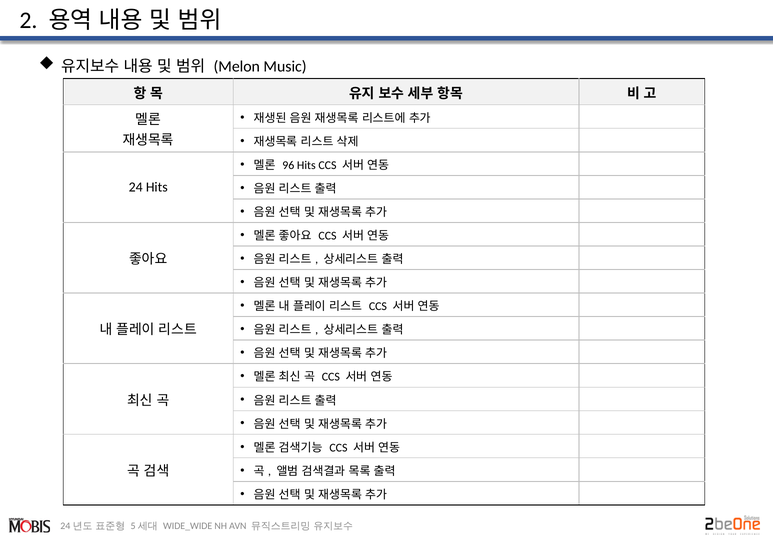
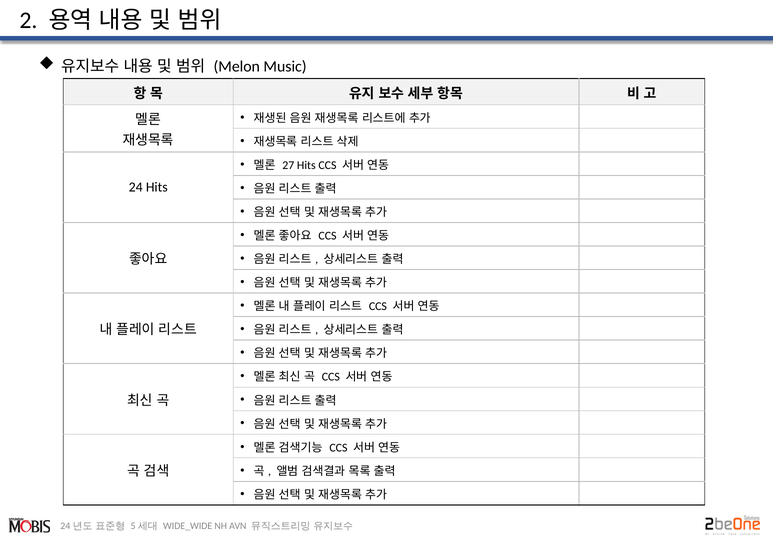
96: 96 -> 27
